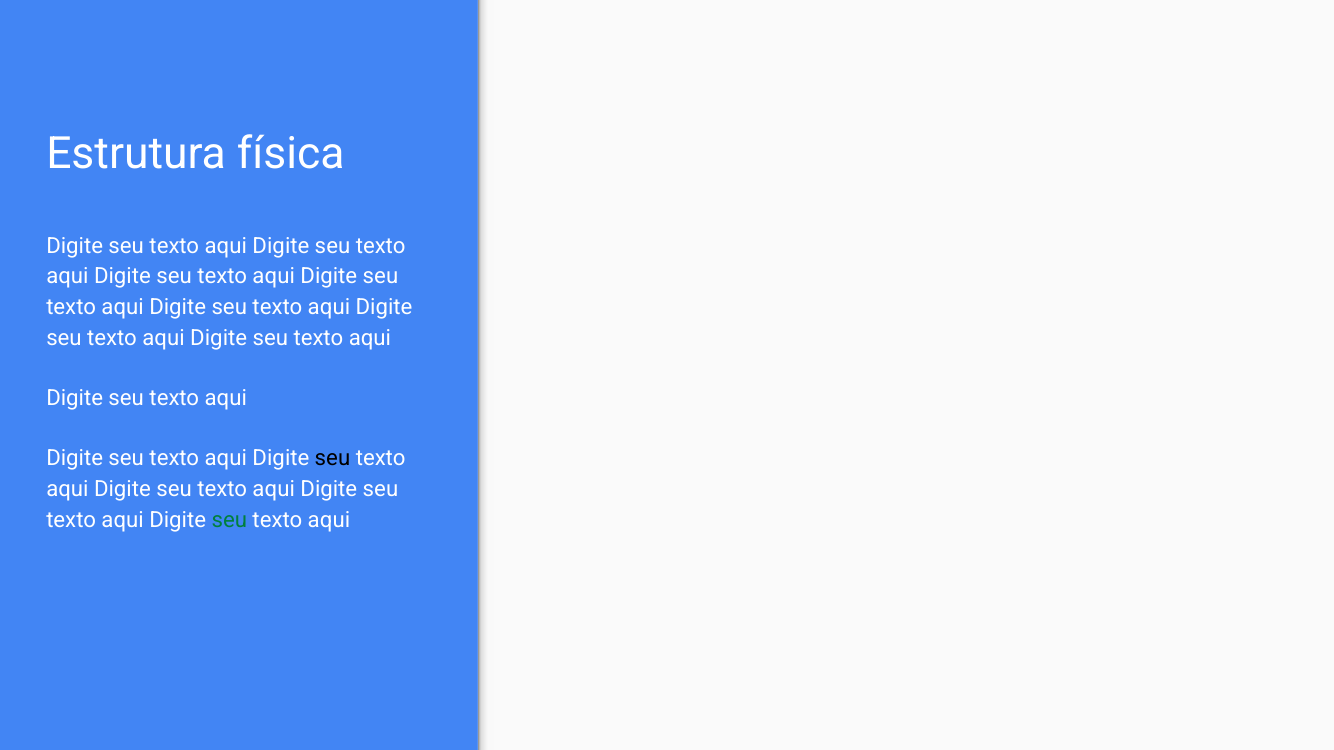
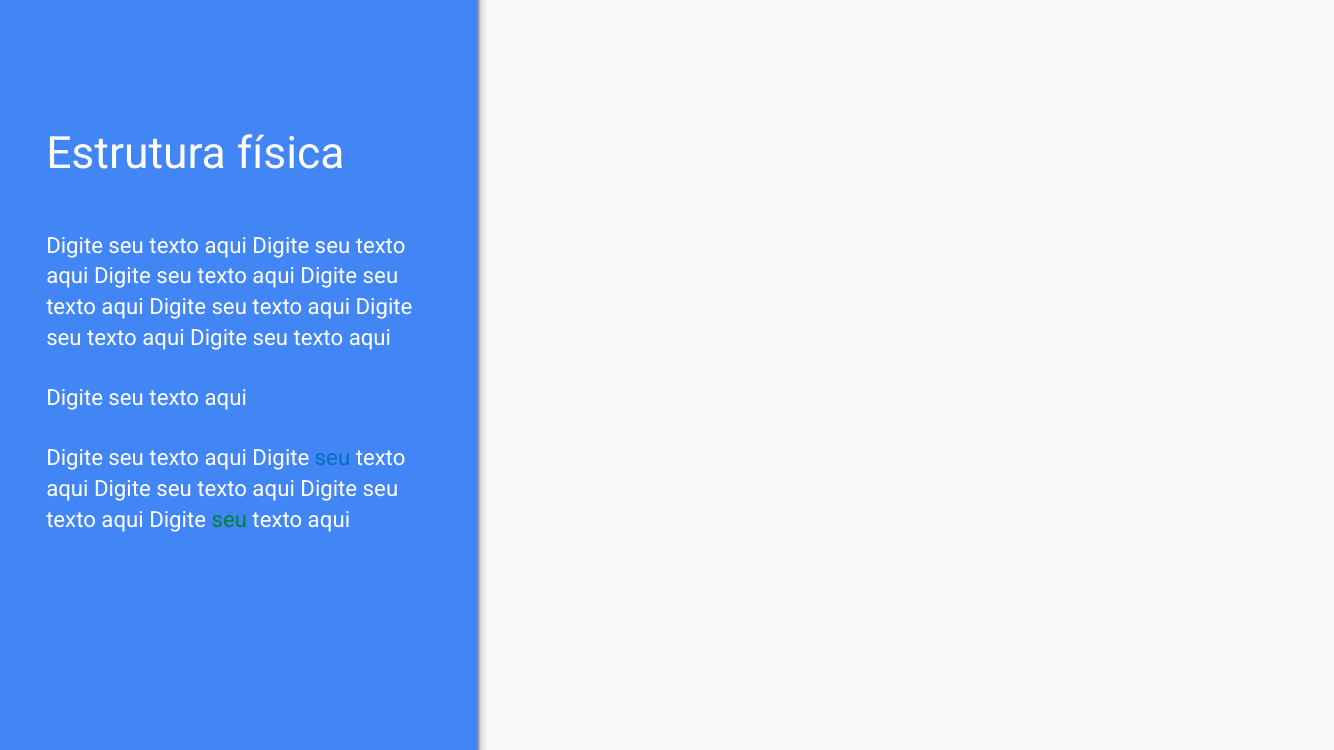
seu at (332, 459) colour: black -> blue
